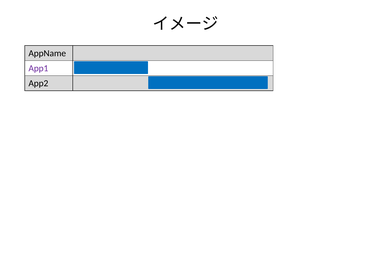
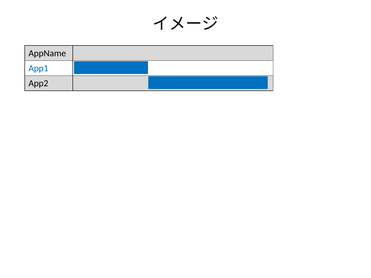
App1 colour: purple -> blue
